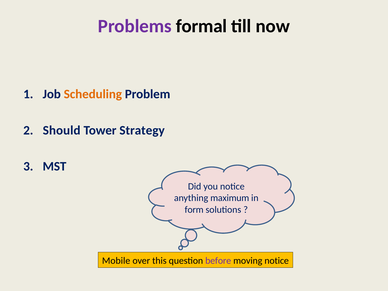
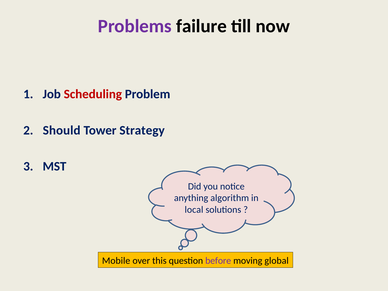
formal: formal -> failure
Scheduling colour: orange -> red
maximum: maximum -> algorithm
form: form -> local
moving notice: notice -> global
